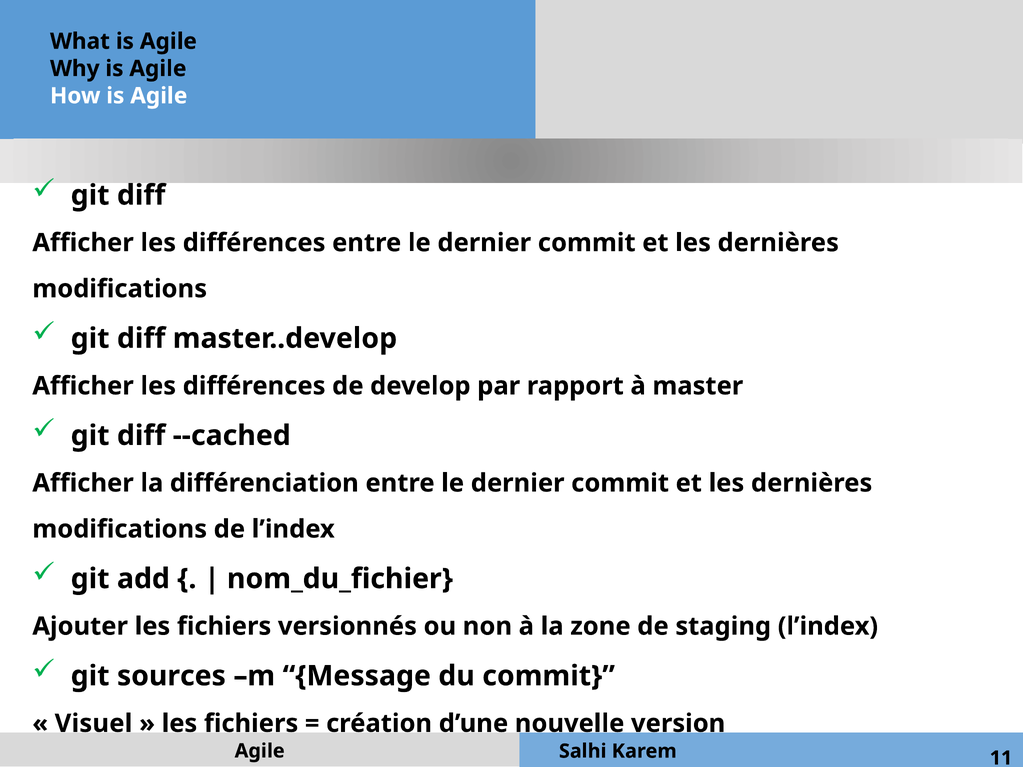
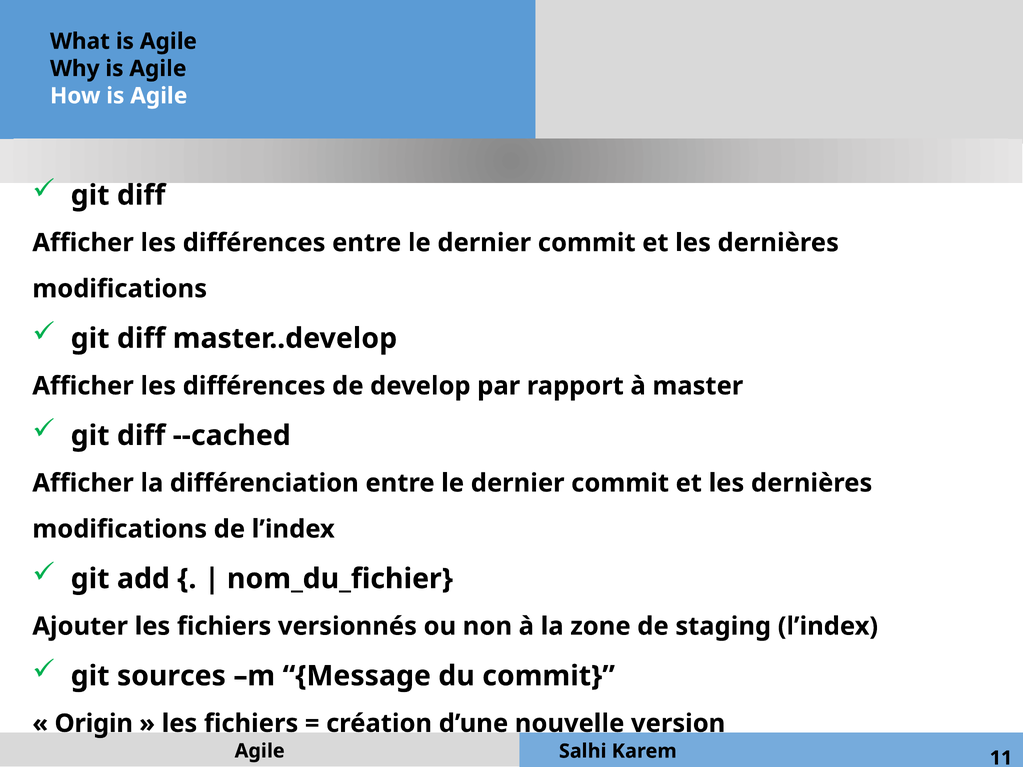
Visuel: Visuel -> Origin
